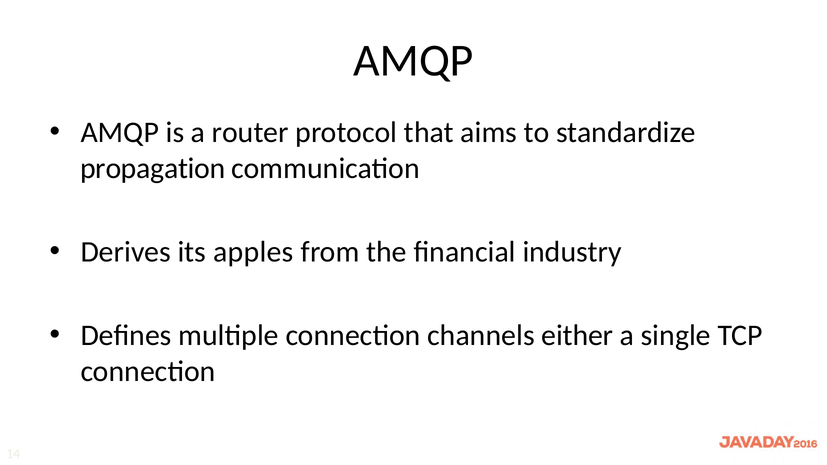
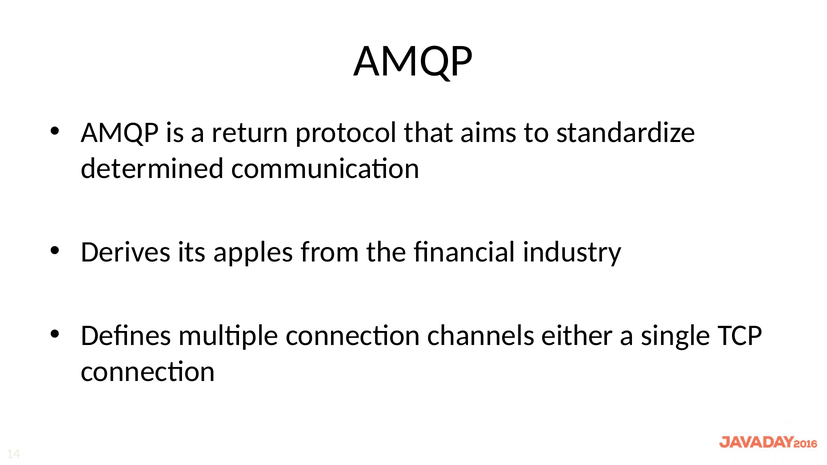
router: router -> return
propagation: propagation -> determined
